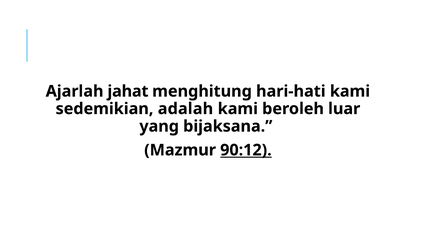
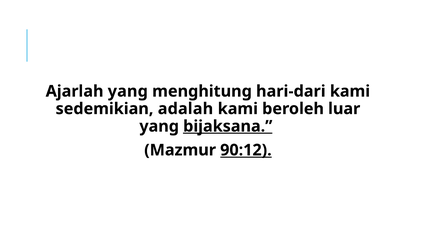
Ajarlah jahat: jahat -> yang
hari-hati: hari-hati -> hari-dari
bijaksana underline: none -> present
